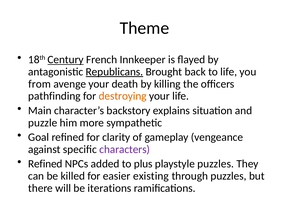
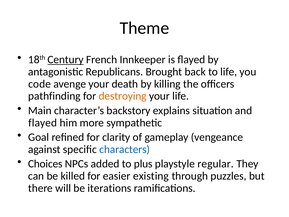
Republicans underline: present -> none
from: from -> code
puzzle at (43, 123): puzzle -> flayed
characters colour: purple -> blue
Refined at (45, 164): Refined -> Choices
playstyle puzzles: puzzles -> regular
